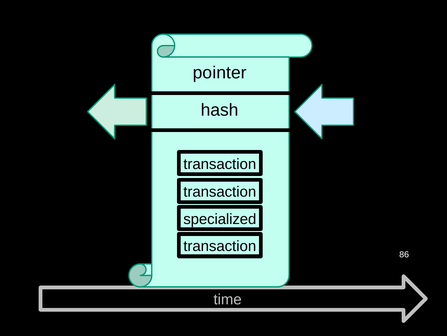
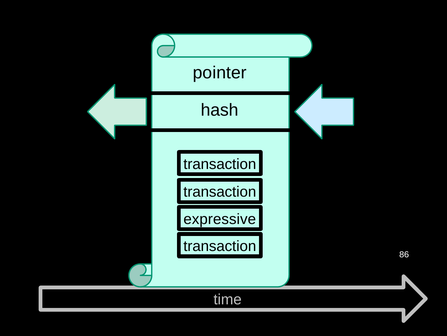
specialized: specialized -> expressive
